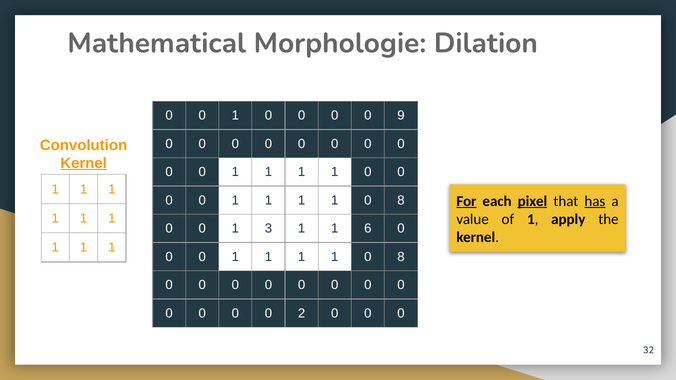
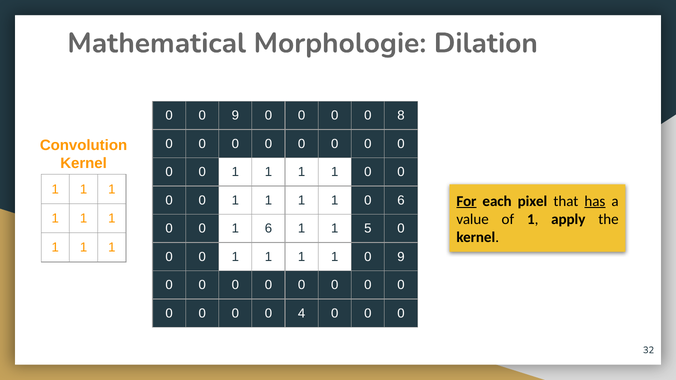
1 at (235, 116): 1 -> 9
9: 9 -> 8
Kernel at (84, 163) underline: present -> none
8 at (401, 200): 8 -> 6
pixel underline: present -> none
1 3: 3 -> 6
6: 6 -> 5
8 at (401, 257): 8 -> 9
2: 2 -> 4
